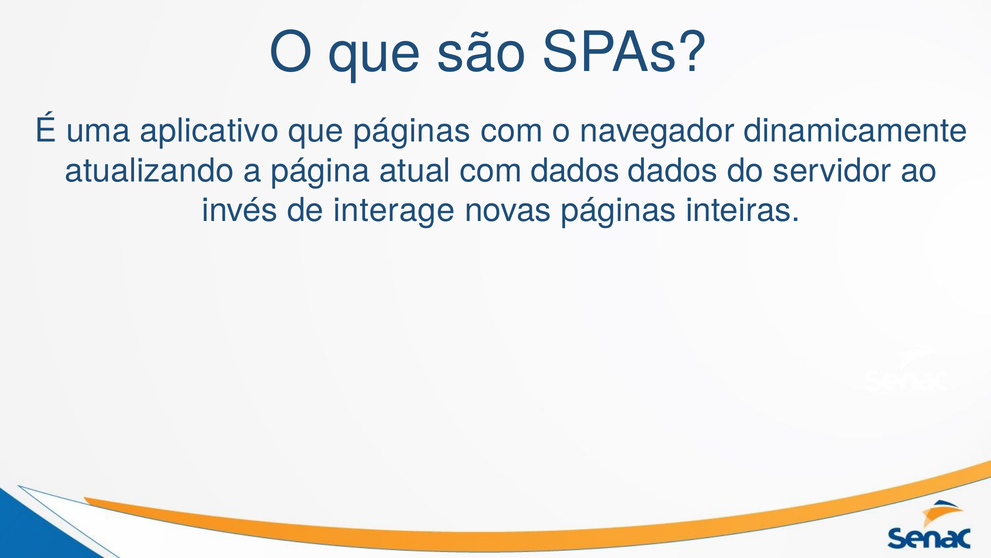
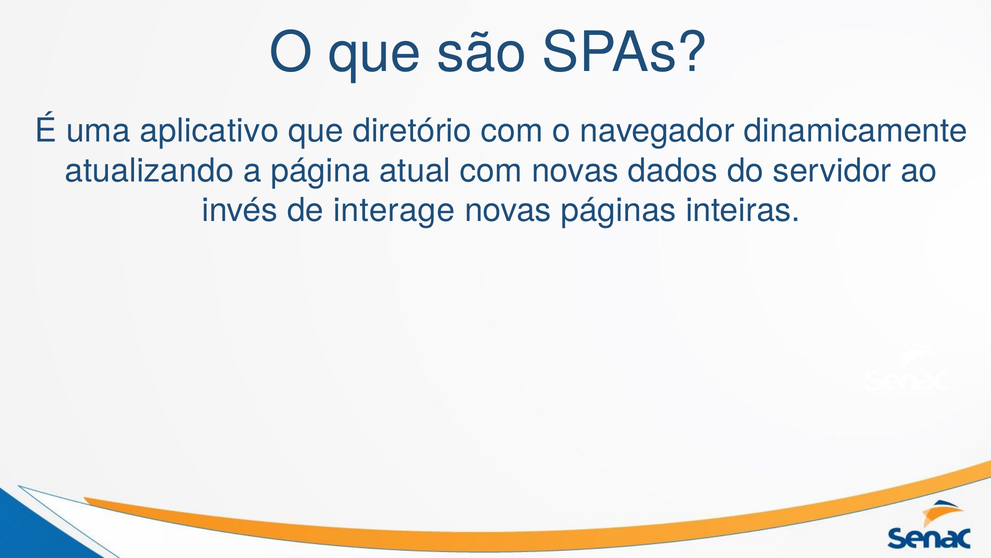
que páginas: páginas -> diretório
com dados: dados -> novas
